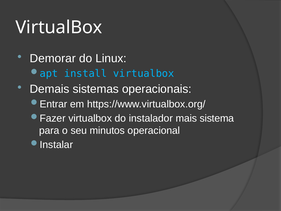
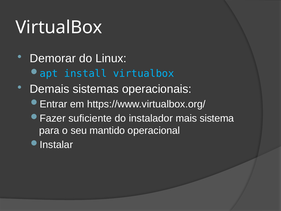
virtualbox at (90, 118): virtualbox -> suficiente
minutos: minutos -> mantido
